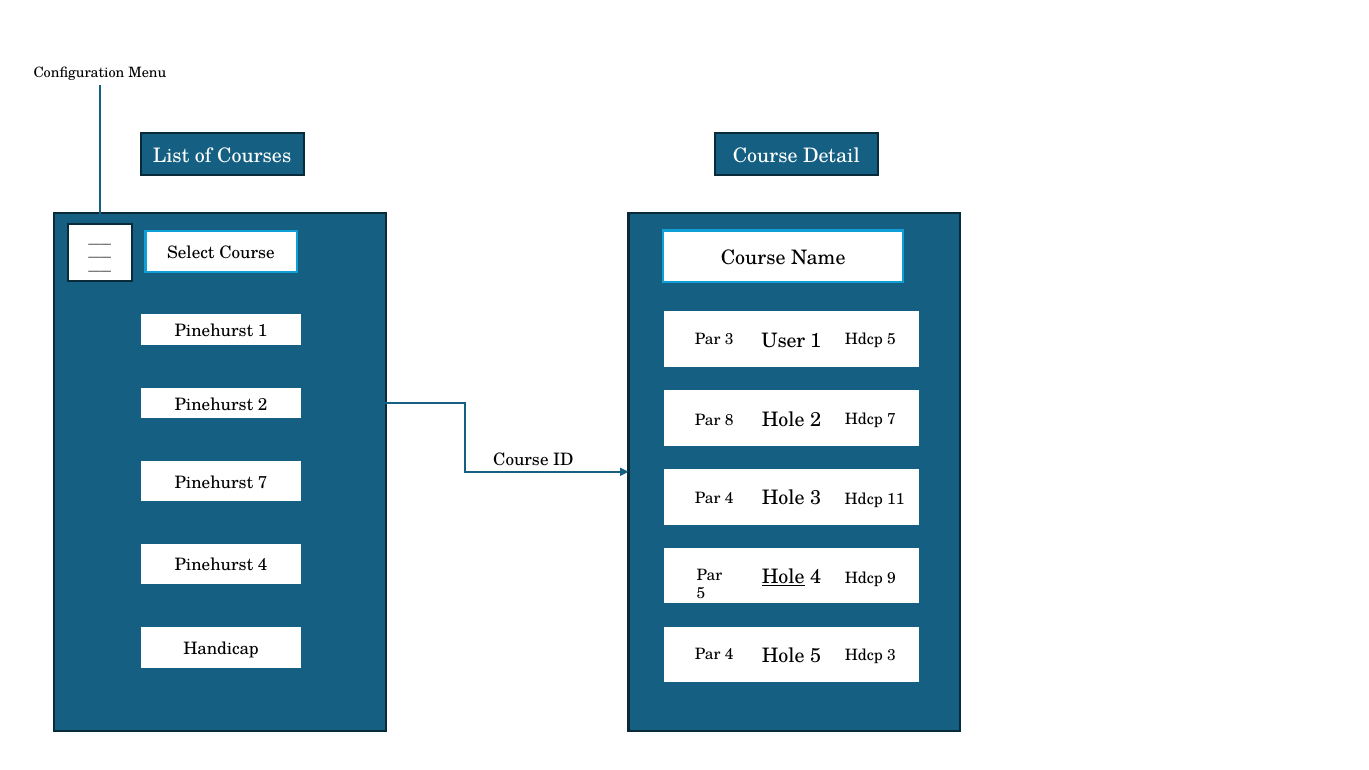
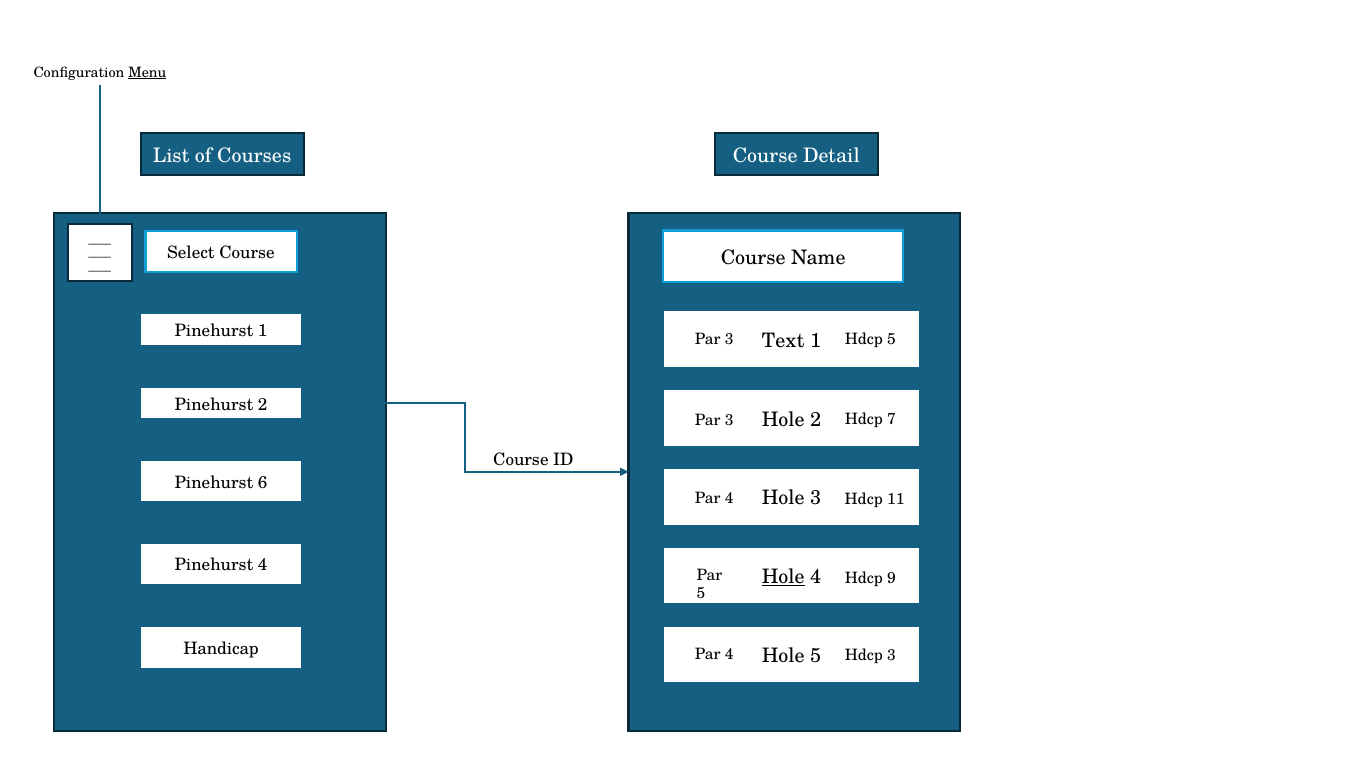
Menu underline: none -> present
User: User -> Text
8 at (729, 421): 8 -> 3
Pinehurst 7: 7 -> 6
